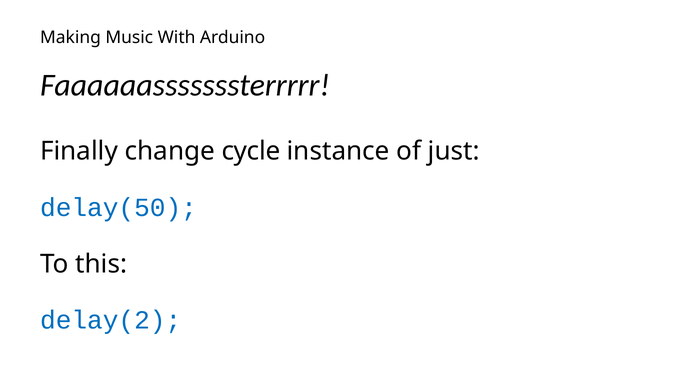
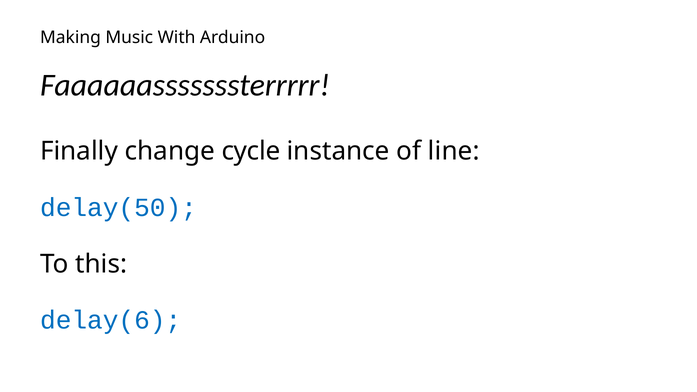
just: just -> line
delay(2: delay(2 -> delay(6
